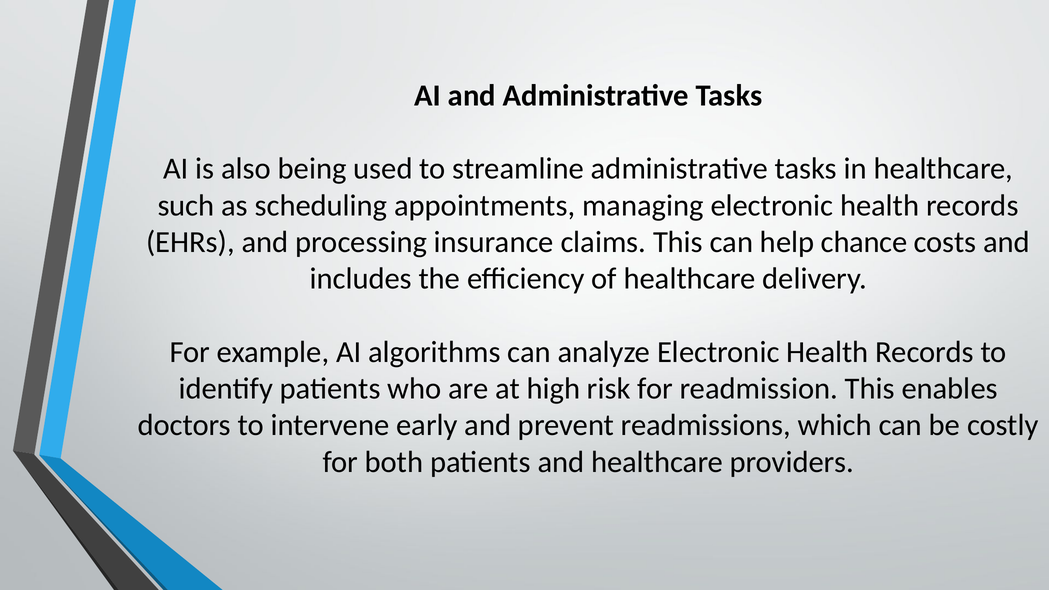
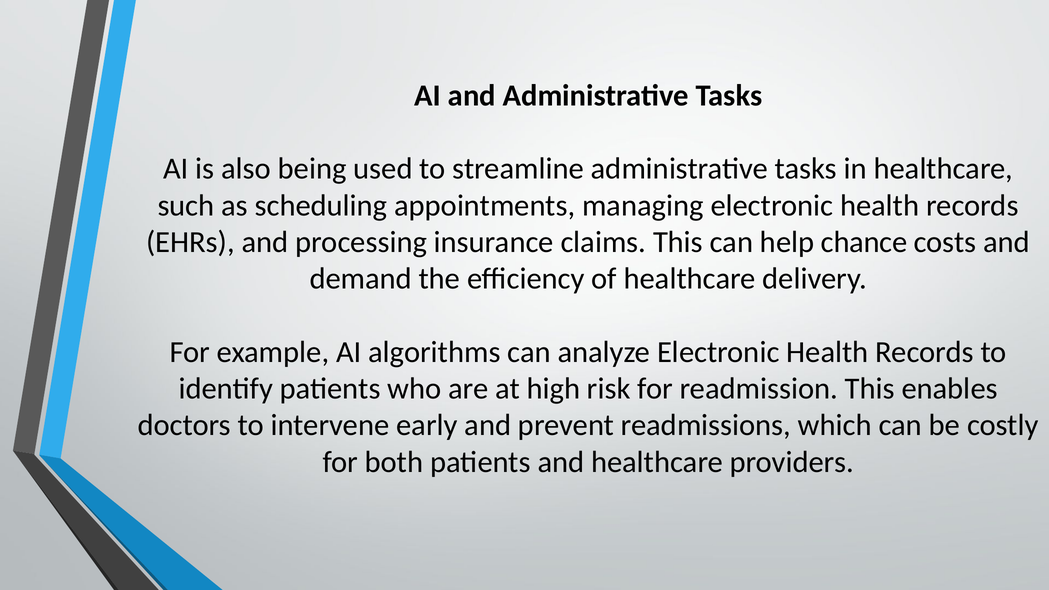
includes: includes -> demand
